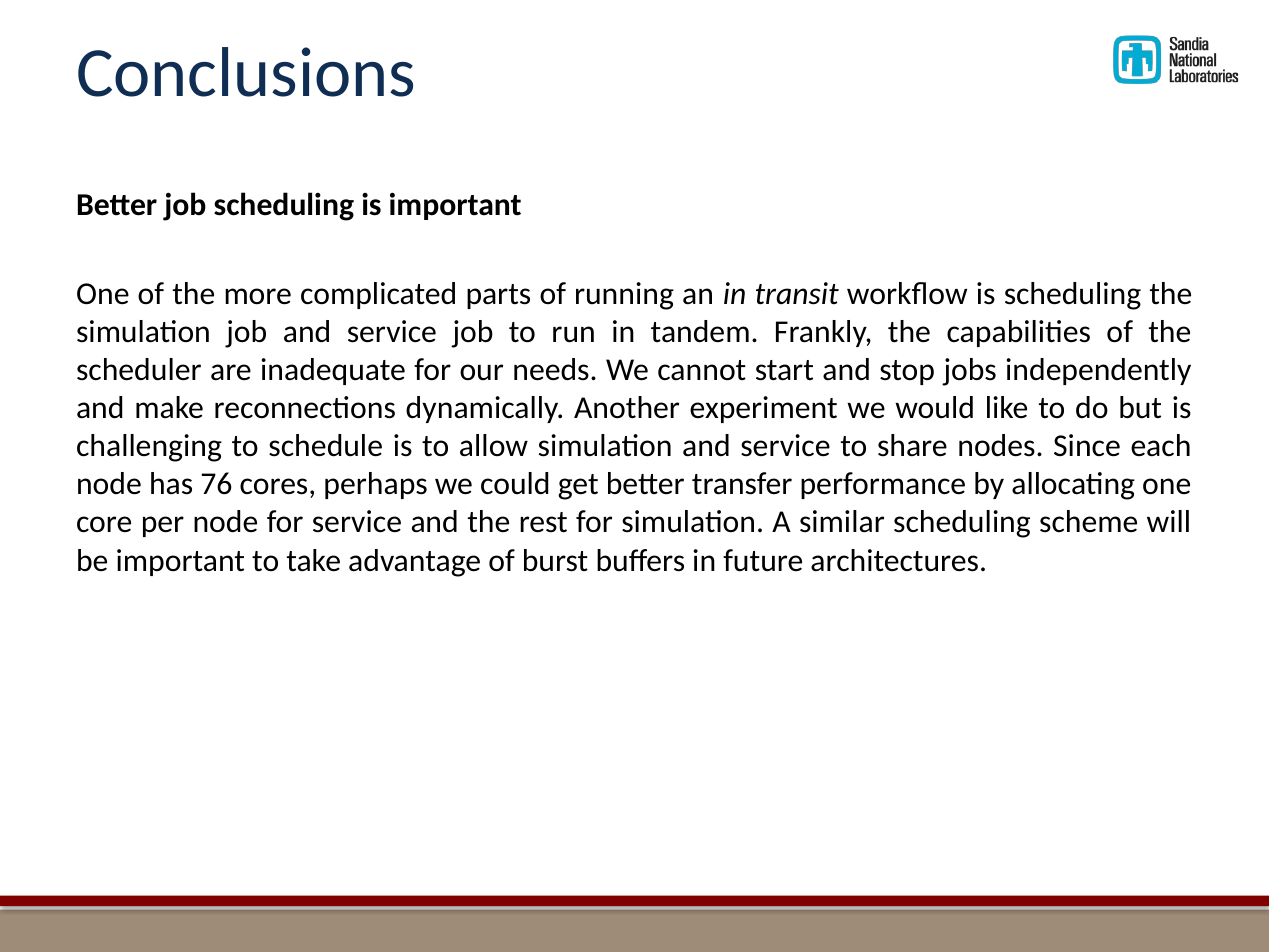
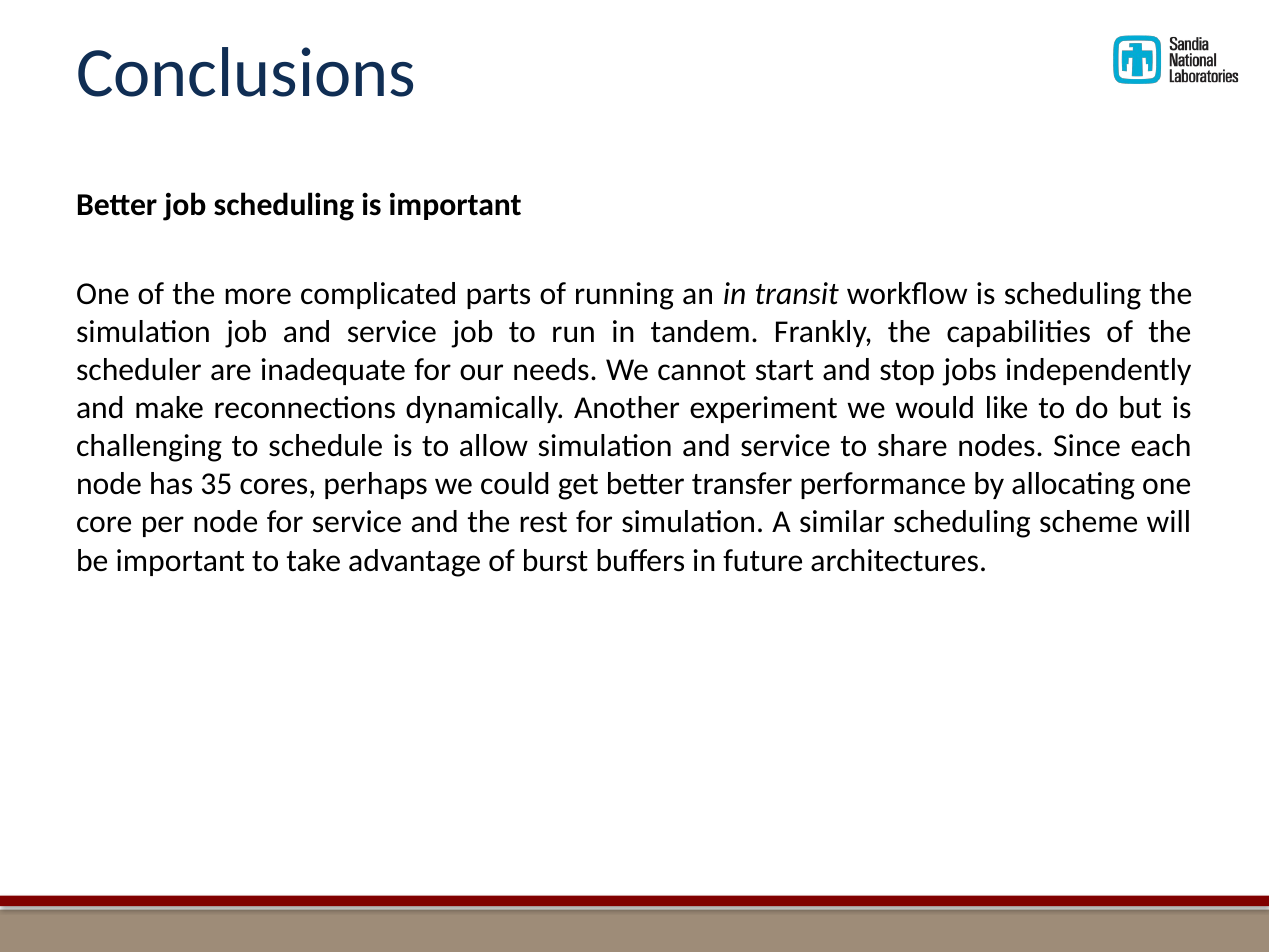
76: 76 -> 35
